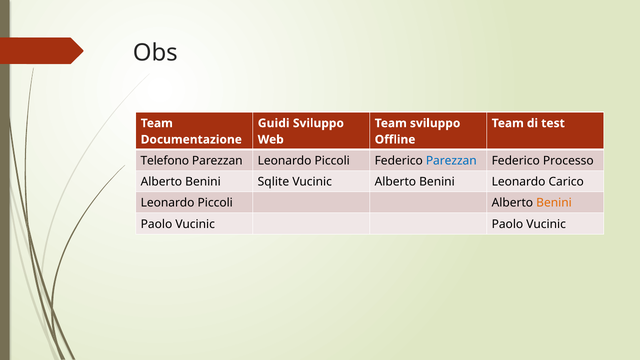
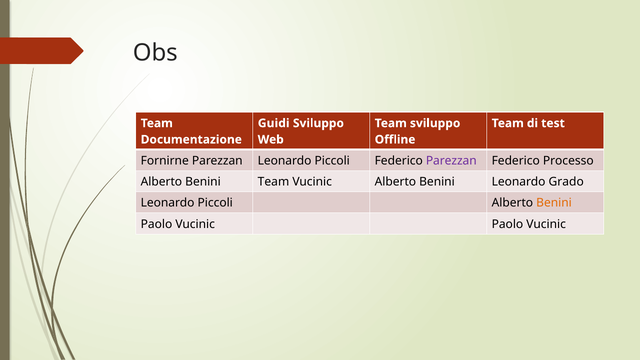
Telefono: Telefono -> Fornirne
Parezzan at (451, 161) colour: blue -> purple
Benini Sqlite: Sqlite -> Team
Carico: Carico -> Grado
